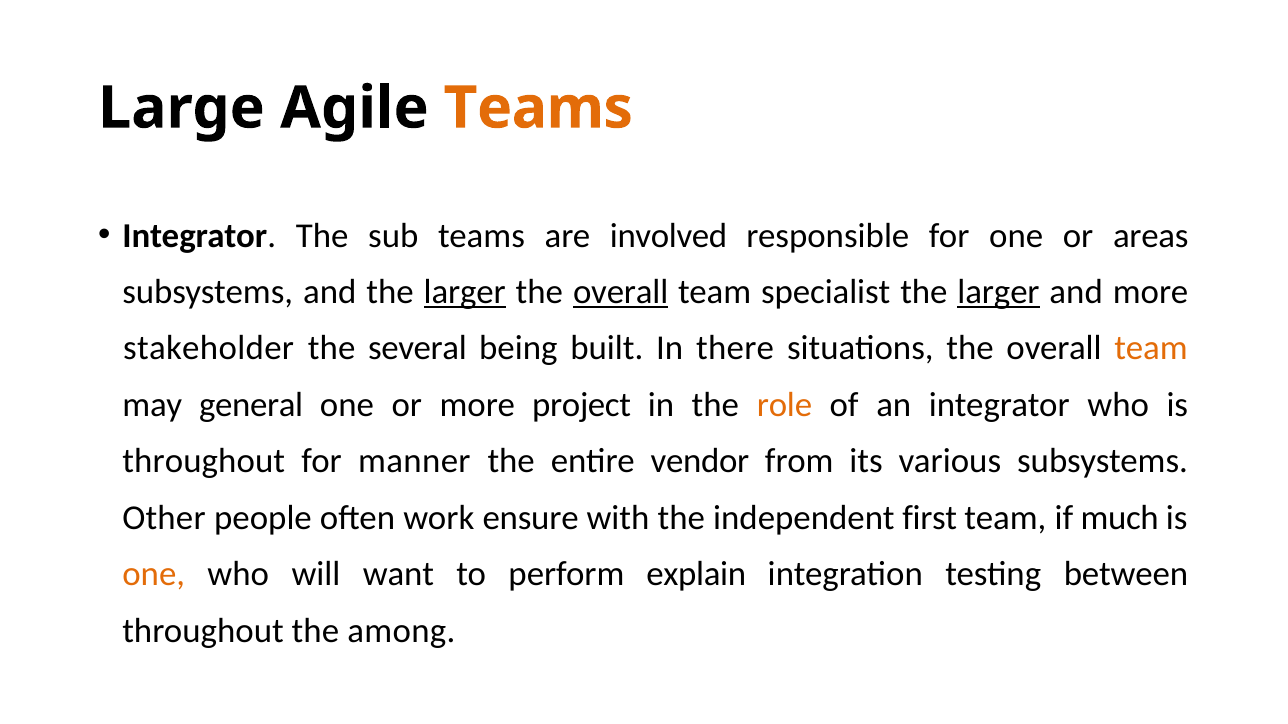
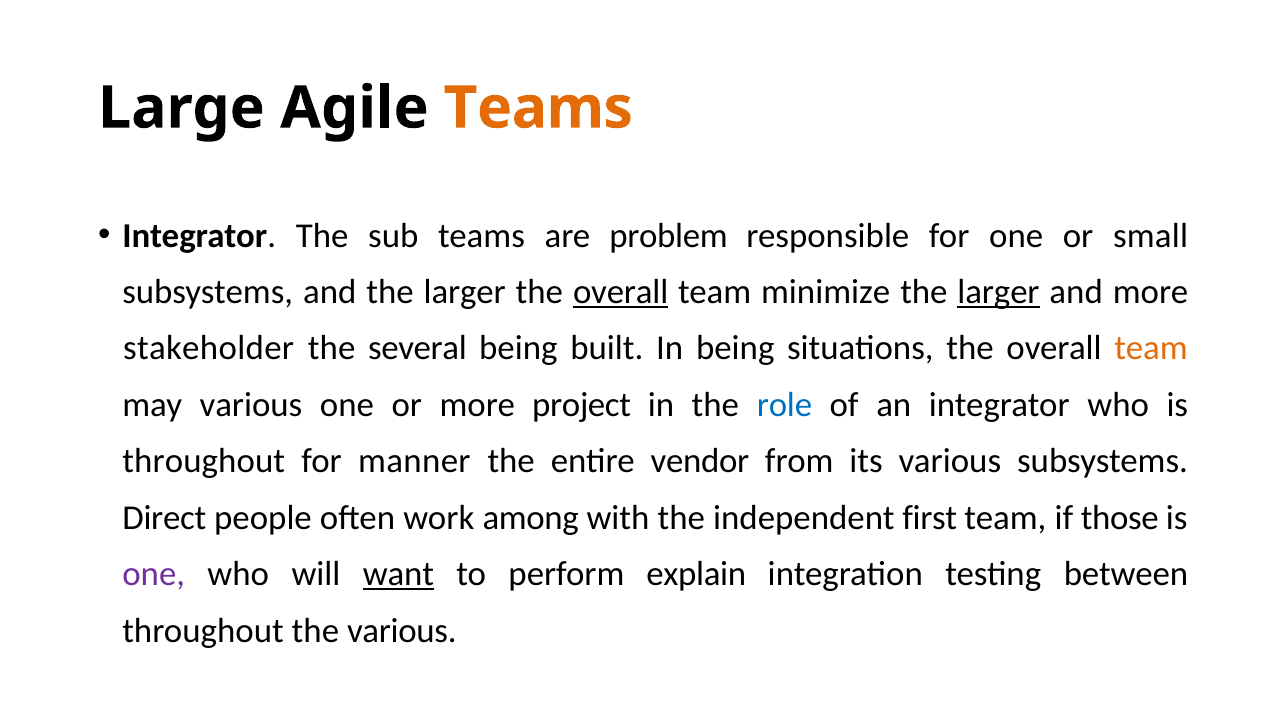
involved: involved -> problem
areas: areas -> small
larger at (465, 292) underline: present -> none
specialist: specialist -> minimize
In there: there -> being
may general: general -> various
role colour: orange -> blue
Other: Other -> Direct
ensure: ensure -> among
much: much -> those
one at (154, 575) colour: orange -> purple
want underline: none -> present
the among: among -> various
